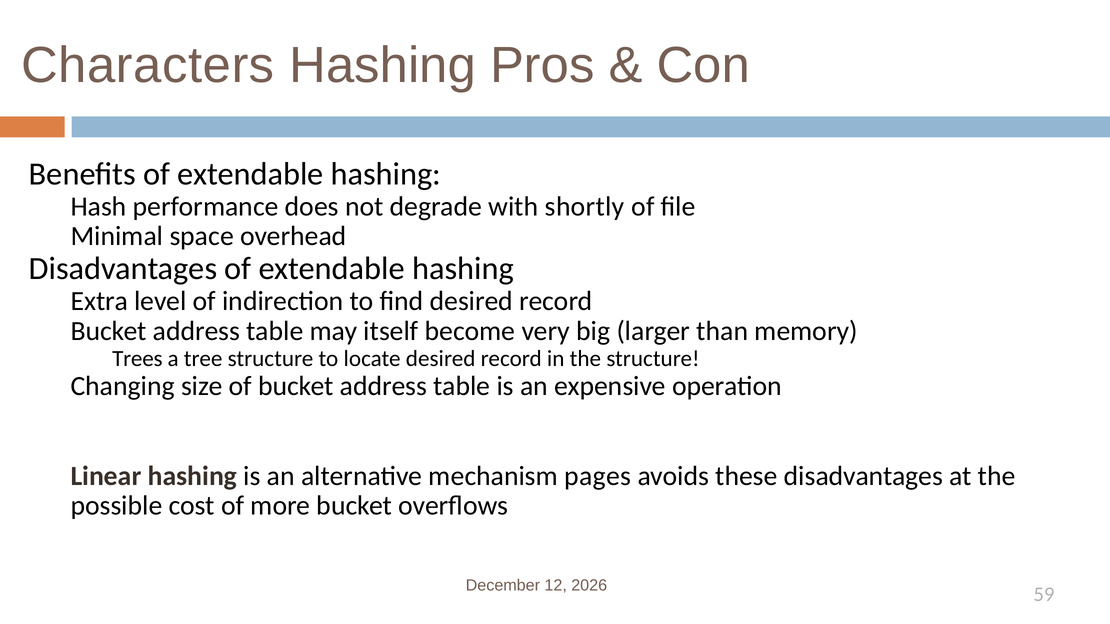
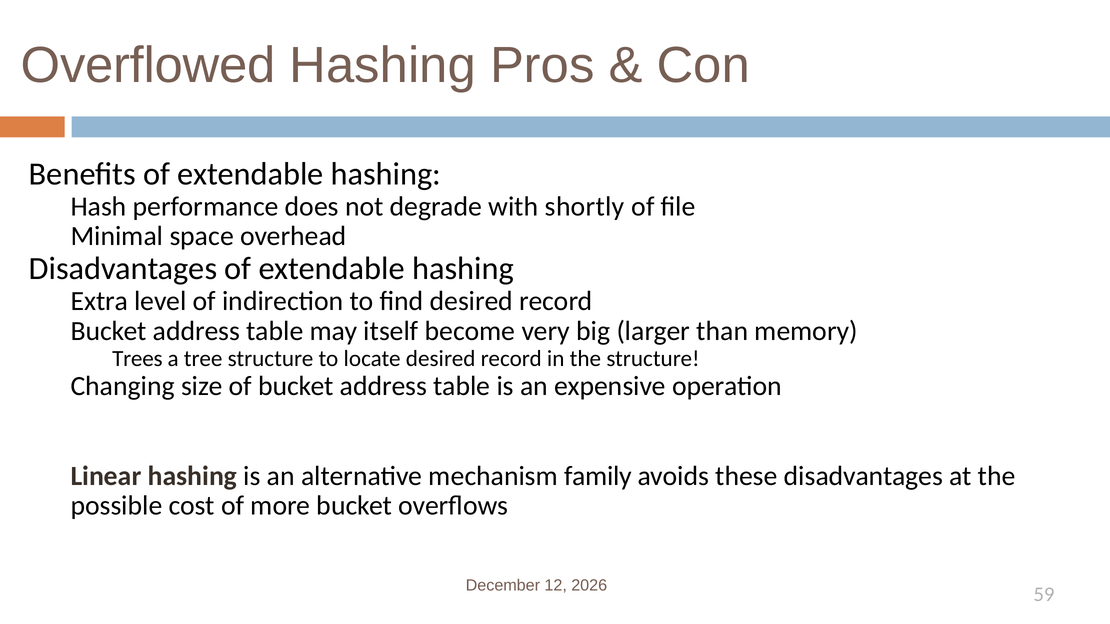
Characters: Characters -> Overflowed
pages: pages -> family
